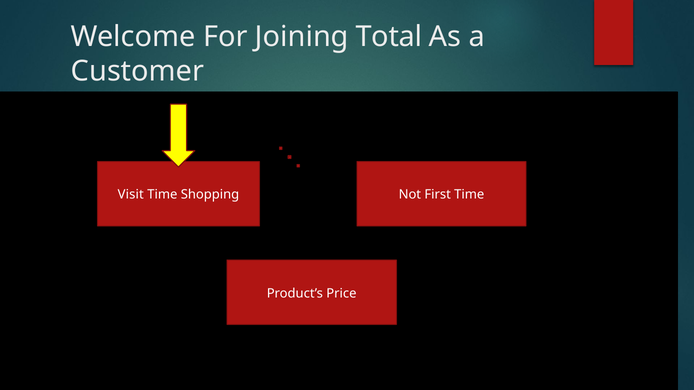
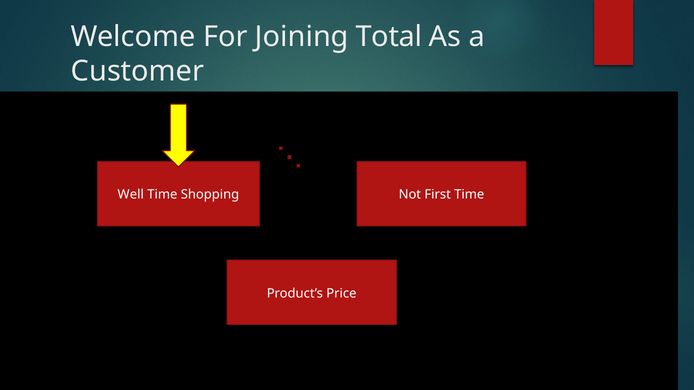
Visit: Visit -> Well
